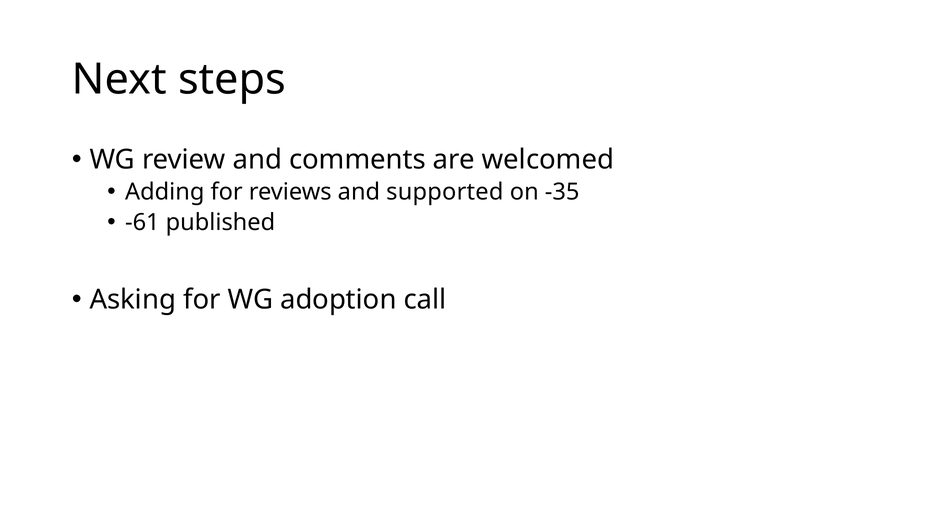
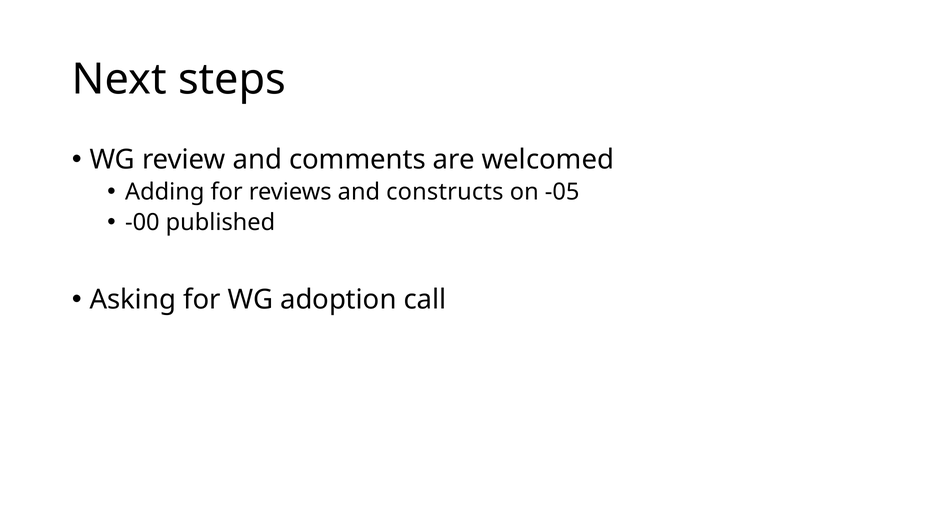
supported: supported -> constructs
-35: -35 -> -05
-61: -61 -> -00
